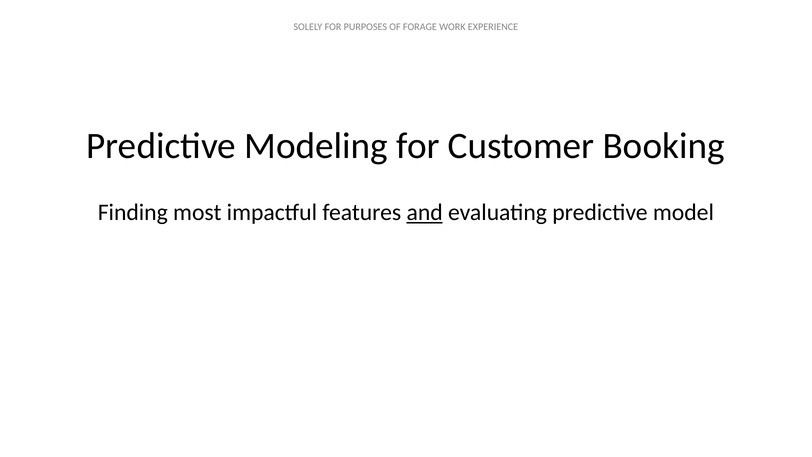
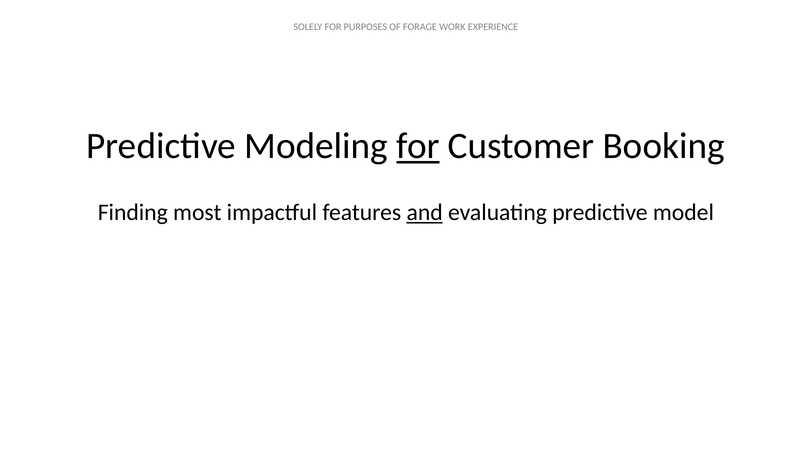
for at (418, 146) underline: none -> present
